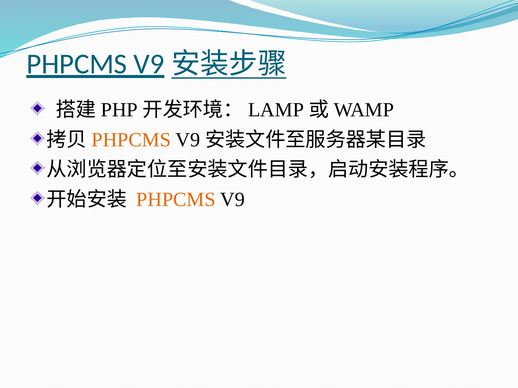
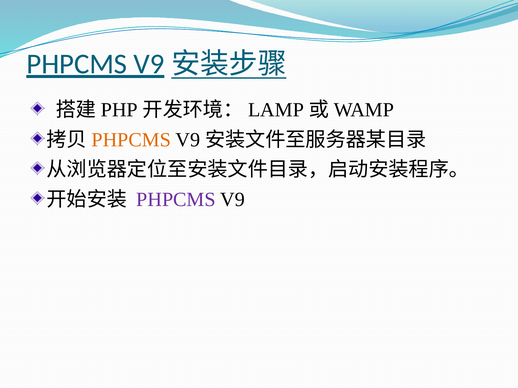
PHPCMS at (176, 200) colour: orange -> purple
